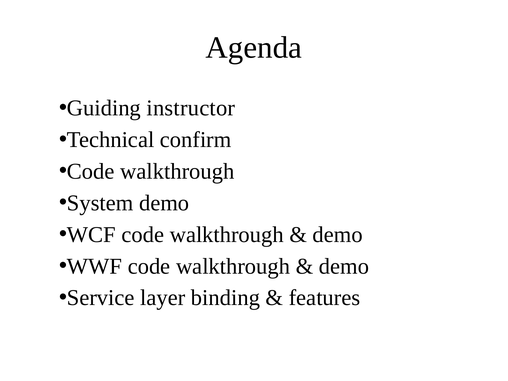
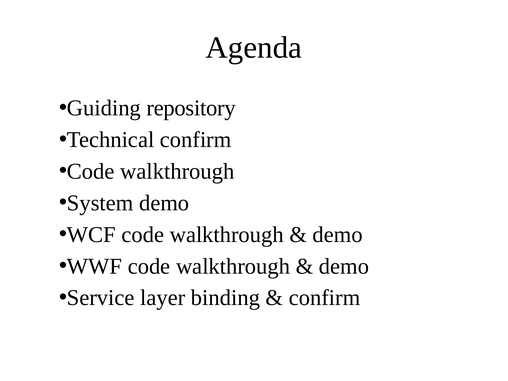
instructor: instructor -> repository
features at (325, 298): features -> confirm
